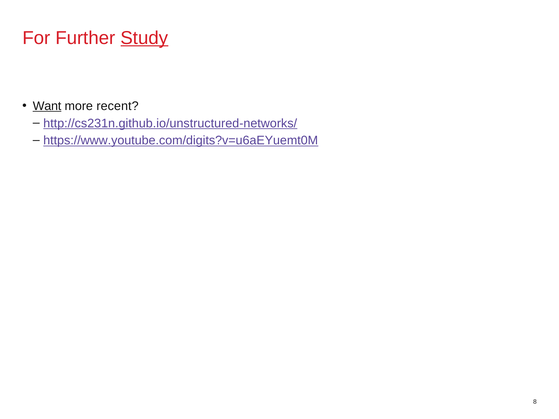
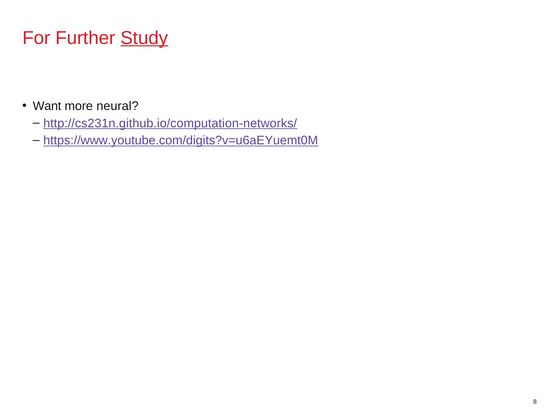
Want underline: present -> none
recent: recent -> neural
http://cs231n.github.io/unstructured-networks/: http://cs231n.github.io/unstructured-networks/ -> http://cs231n.github.io/computation-networks/
